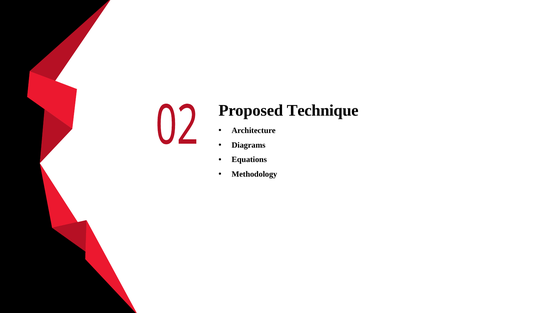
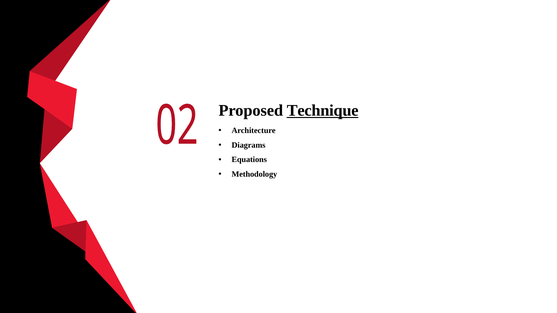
Technique underline: none -> present
